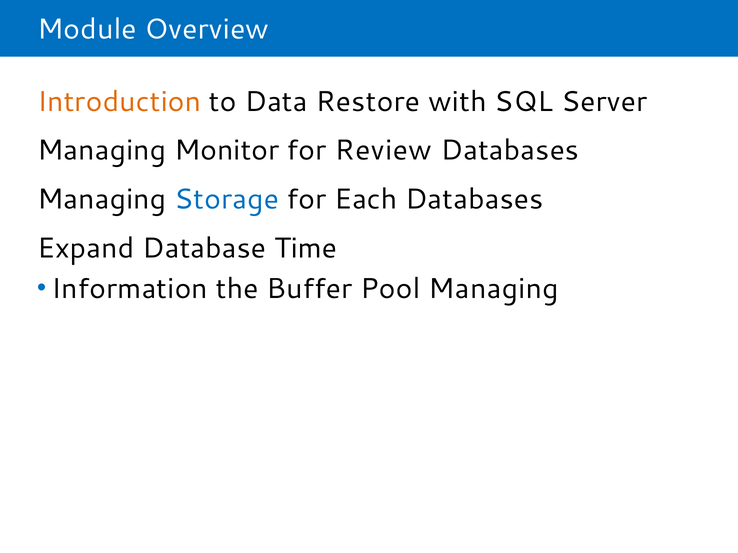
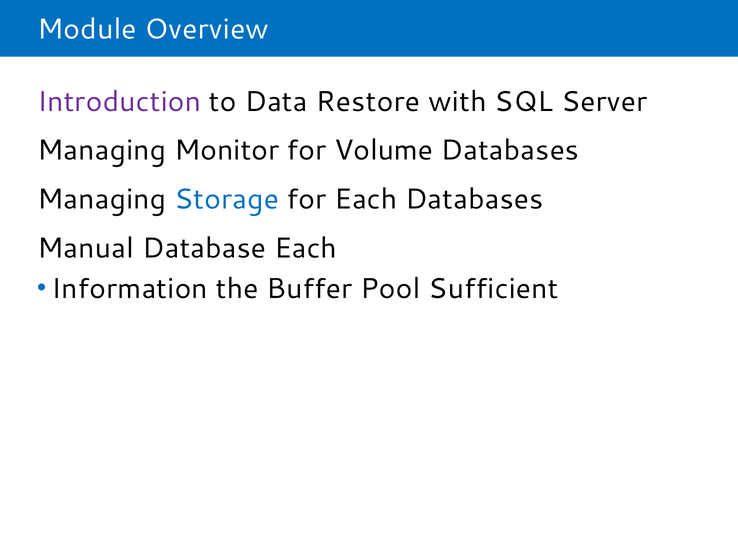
Introduction colour: orange -> purple
Review: Review -> Volume
Expand: Expand -> Manual
Database Time: Time -> Each
Pool Managing: Managing -> Sufficient
